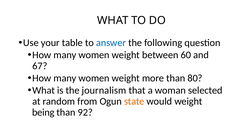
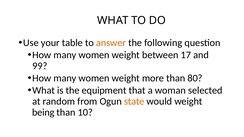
answer colour: blue -> orange
60: 60 -> 17
67: 67 -> 99
journalism: journalism -> equipment
92: 92 -> 10
